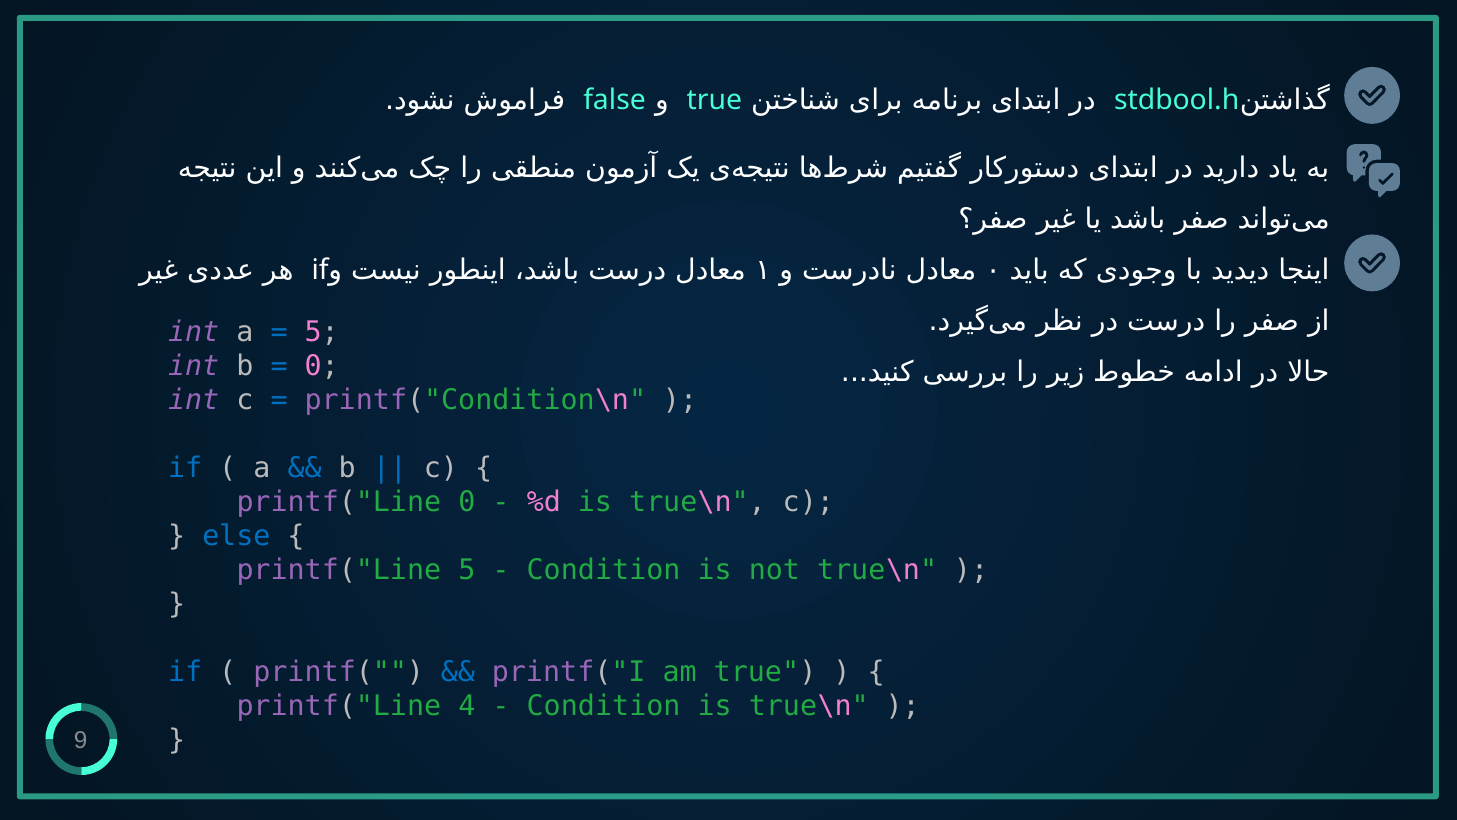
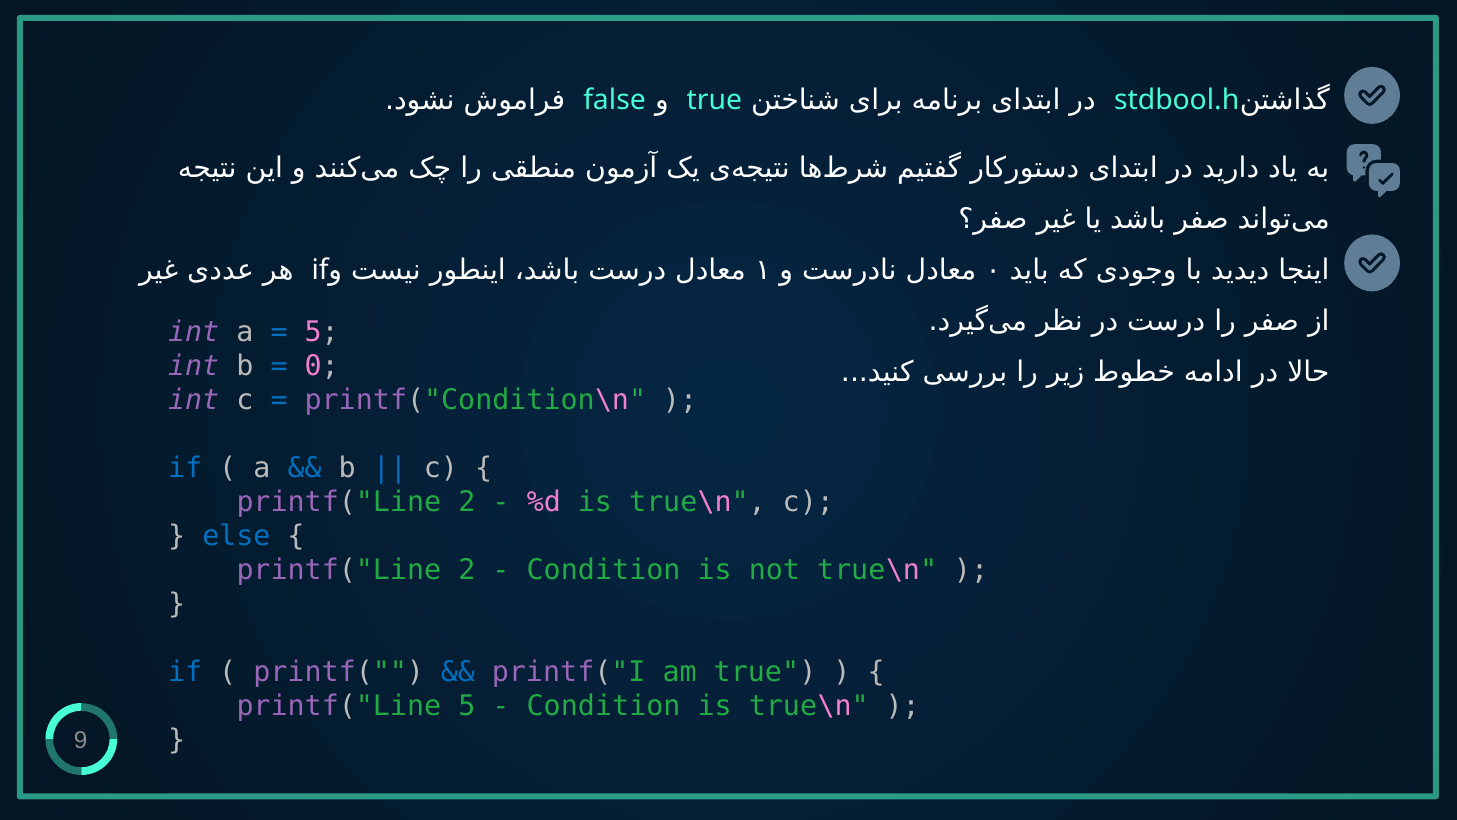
0 at (467, 502): 0 -> 2
5 at (467, 570): 5 -> 2
printf("Line 4: 4 -> 5
